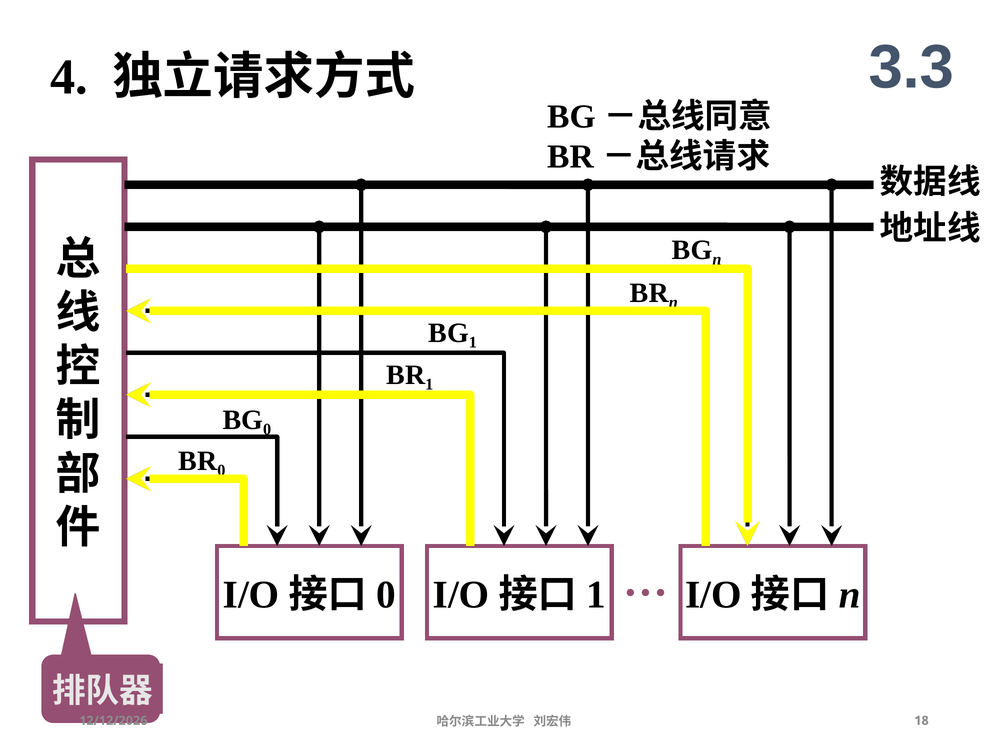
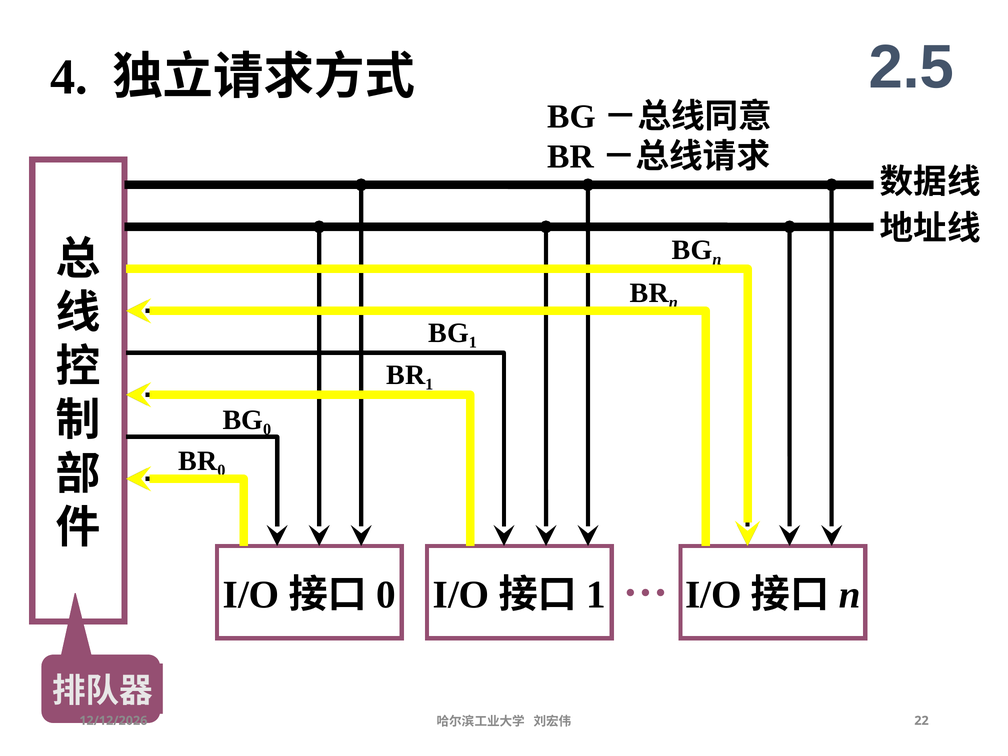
3.3: 3.3 -> 2.5
18: 18 -> 22
